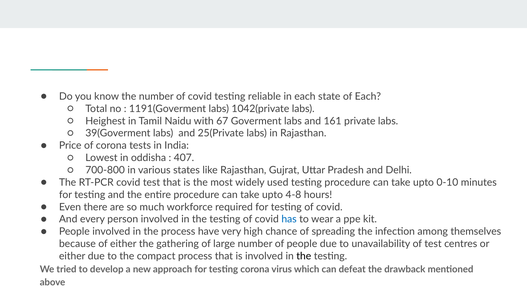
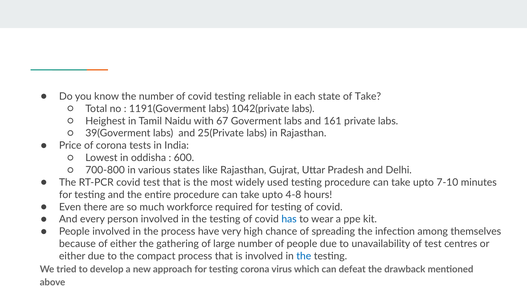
of Each: Each -> Take
407: 407 -> 600
0-10: 0-10 -> 7-10
the at (304, 257) colour: black -> blue
